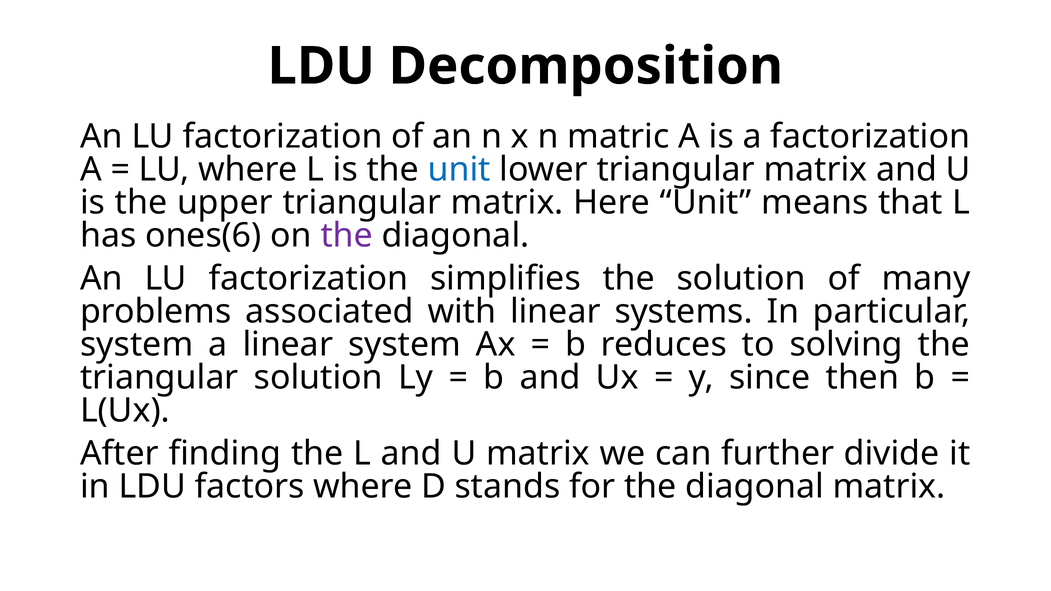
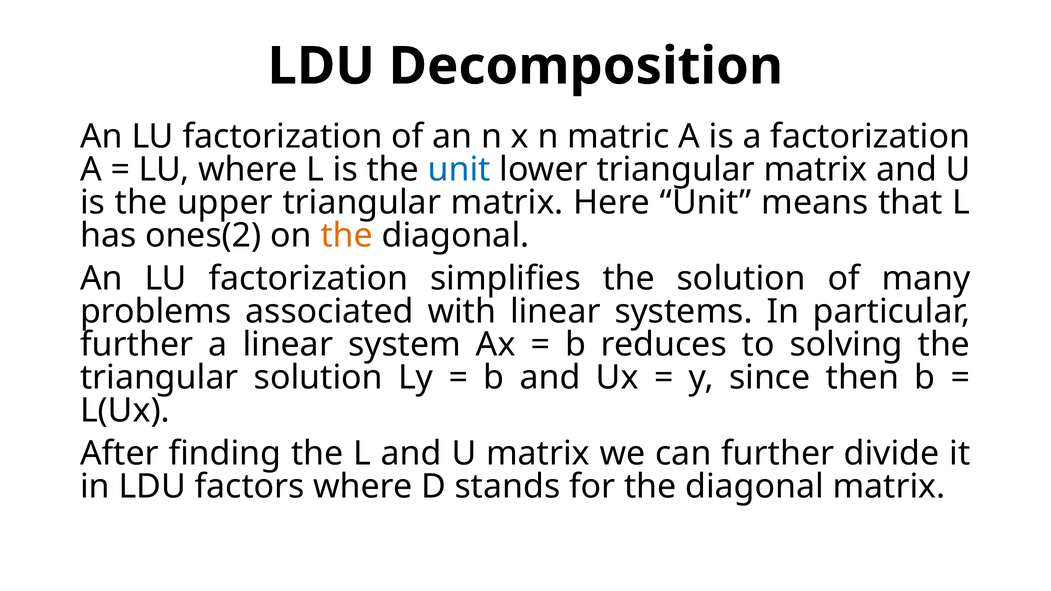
ones(6: ones(6 -> ones(2
the at (347, 236) colour: purple -> orange
system at (137, 345): system -> further
